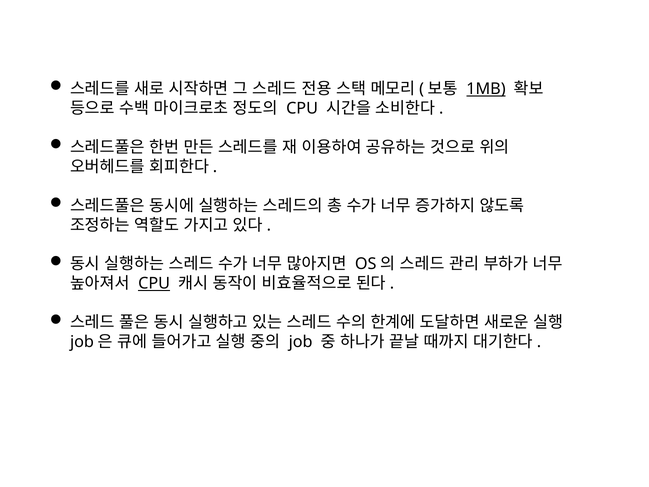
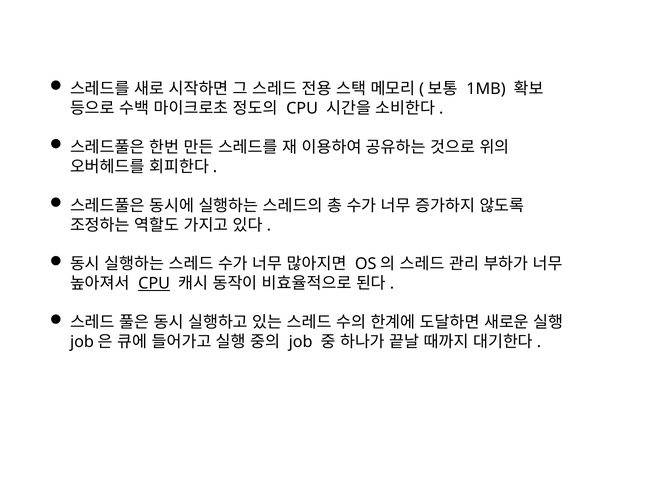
1MB underline: present -> none
